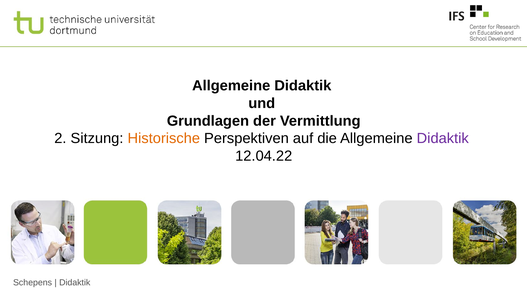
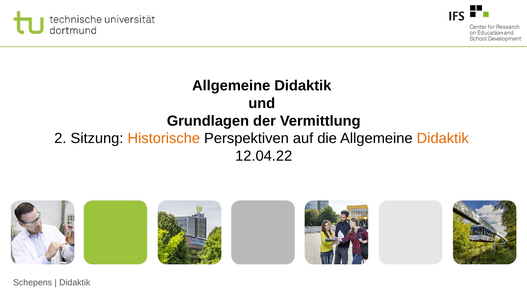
Didaktik at (443, 139) colour: purple -> orange
